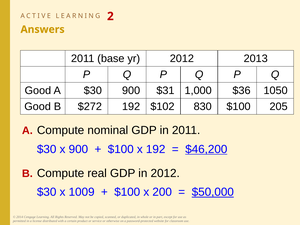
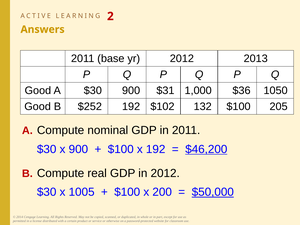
$272: $272 -> $252
830: 830 -> 132
1009: 1009 -> 1005
